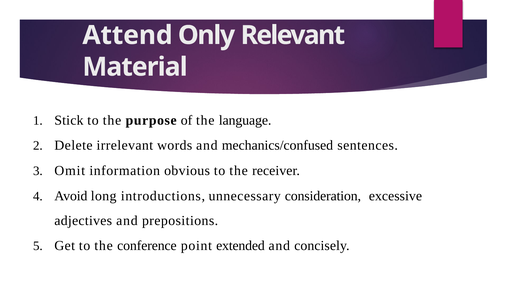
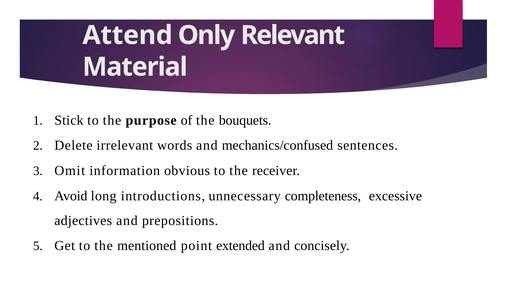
language: language -> bouquets
consideration: consideration -> completeness
conference: conference -> mentioned
